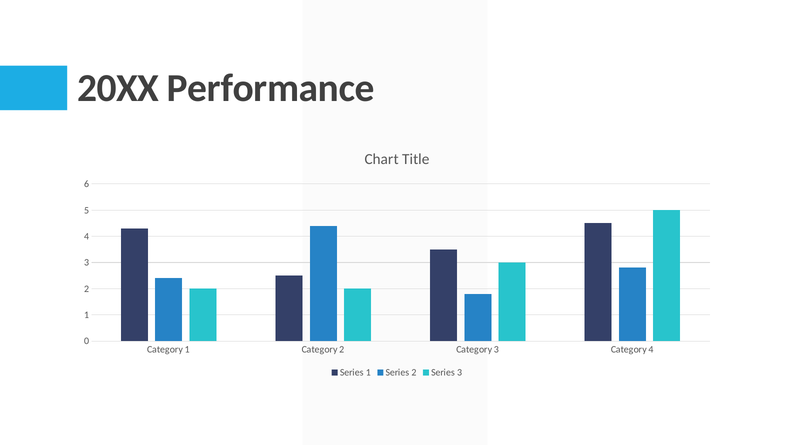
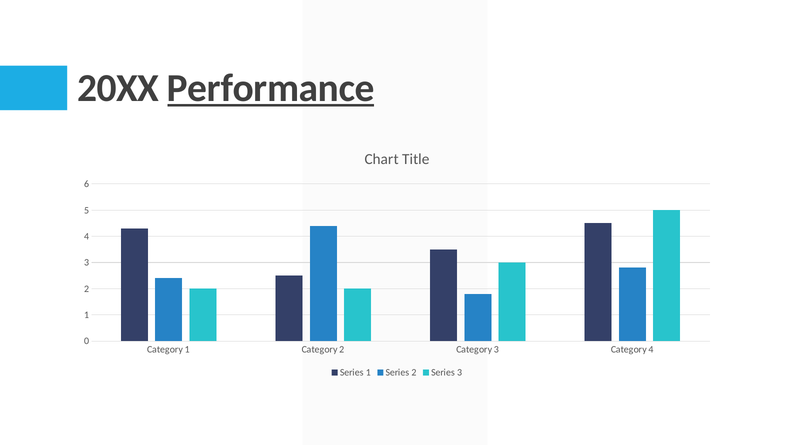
Performance underline: none -> present
